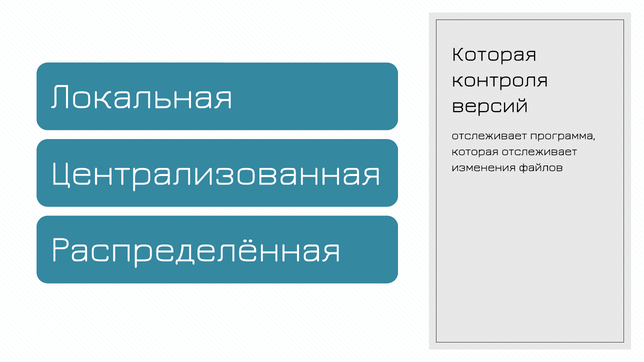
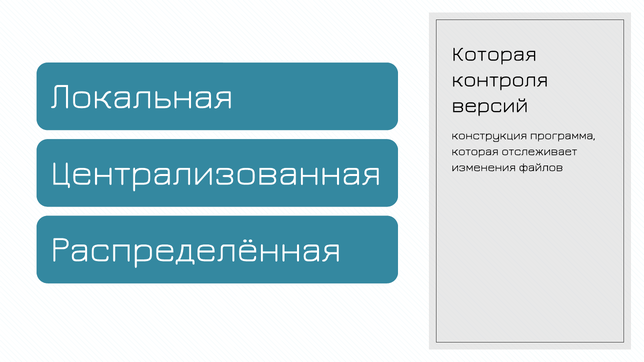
отслеживает at (489, 135): отслеживает -> конструкция
